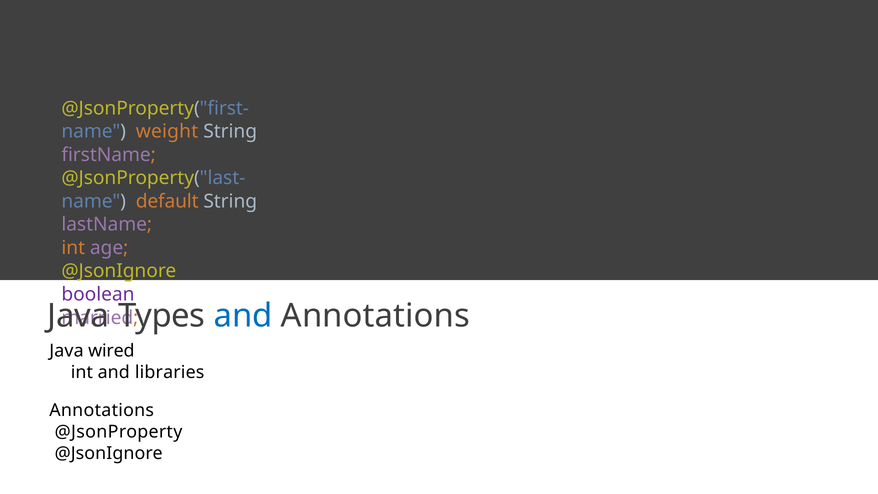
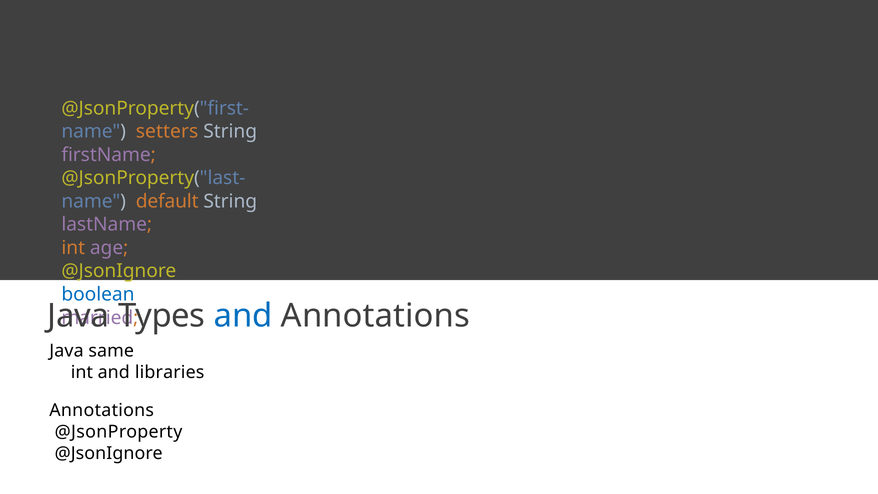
weight: weight -> setters
boolean colour: purple -> blue
wired: wired -> same
